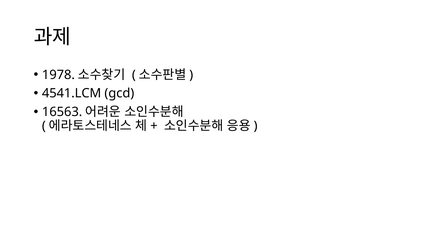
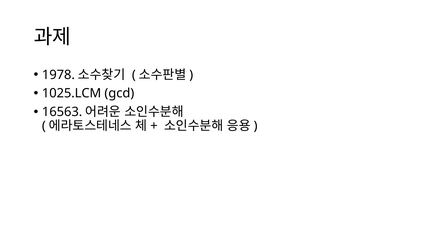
4541.LCM: 4541.LCM -> 1025.LCM
